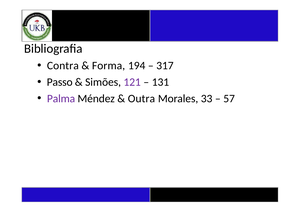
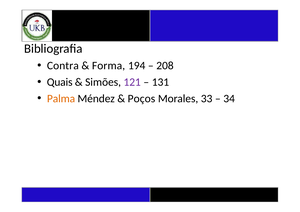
317: 317 -> 208
Passo: Passo -> Quais
Palma colour: purple -> orange
Outra: Outra -> Poços
57: 57 -> 34
